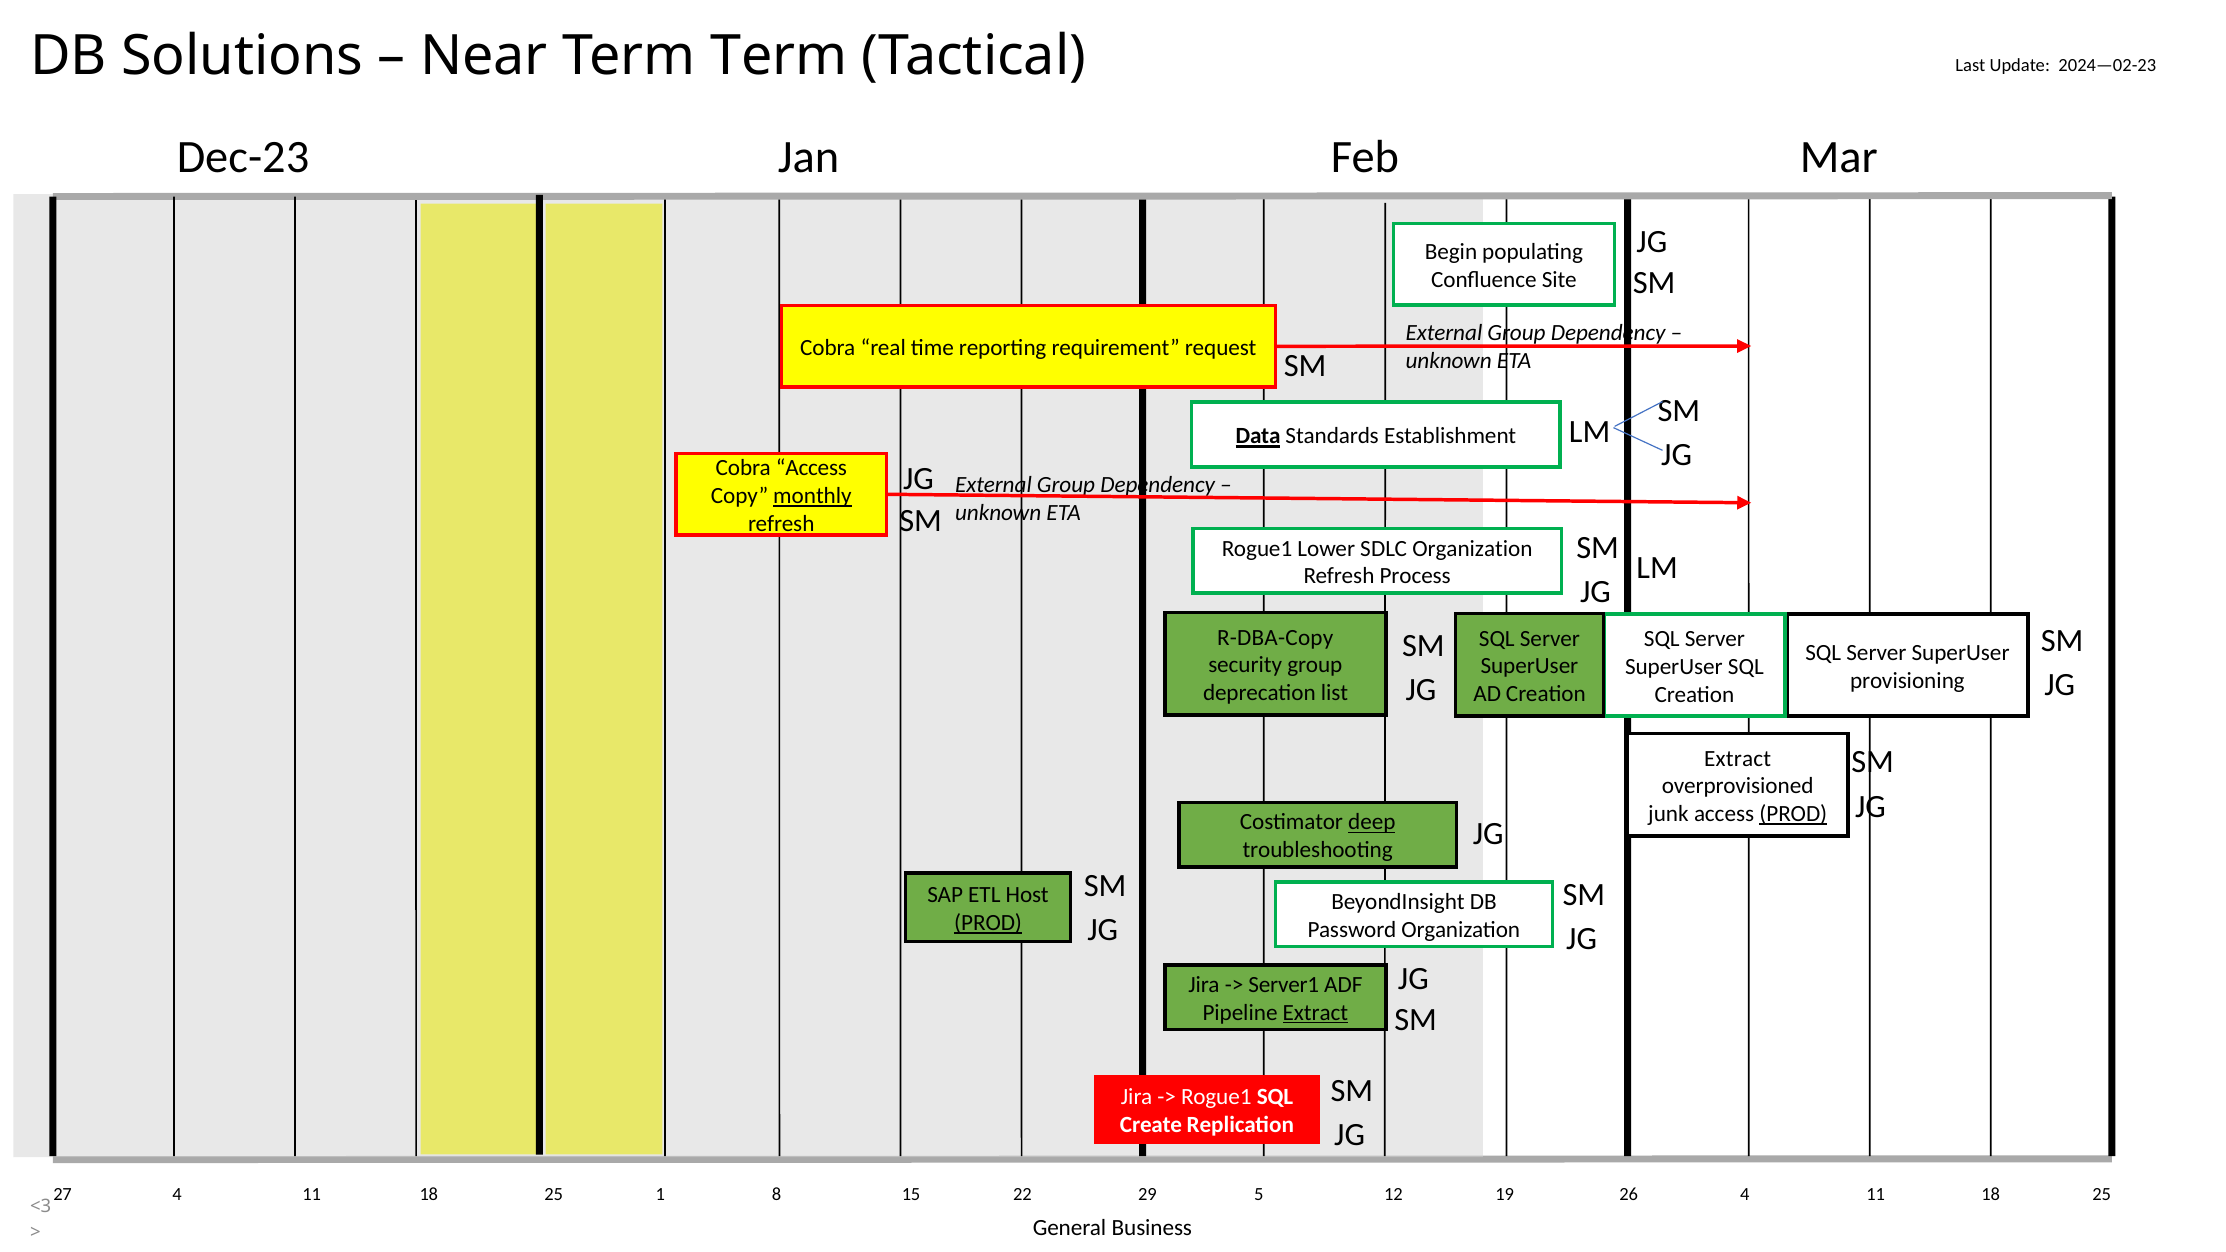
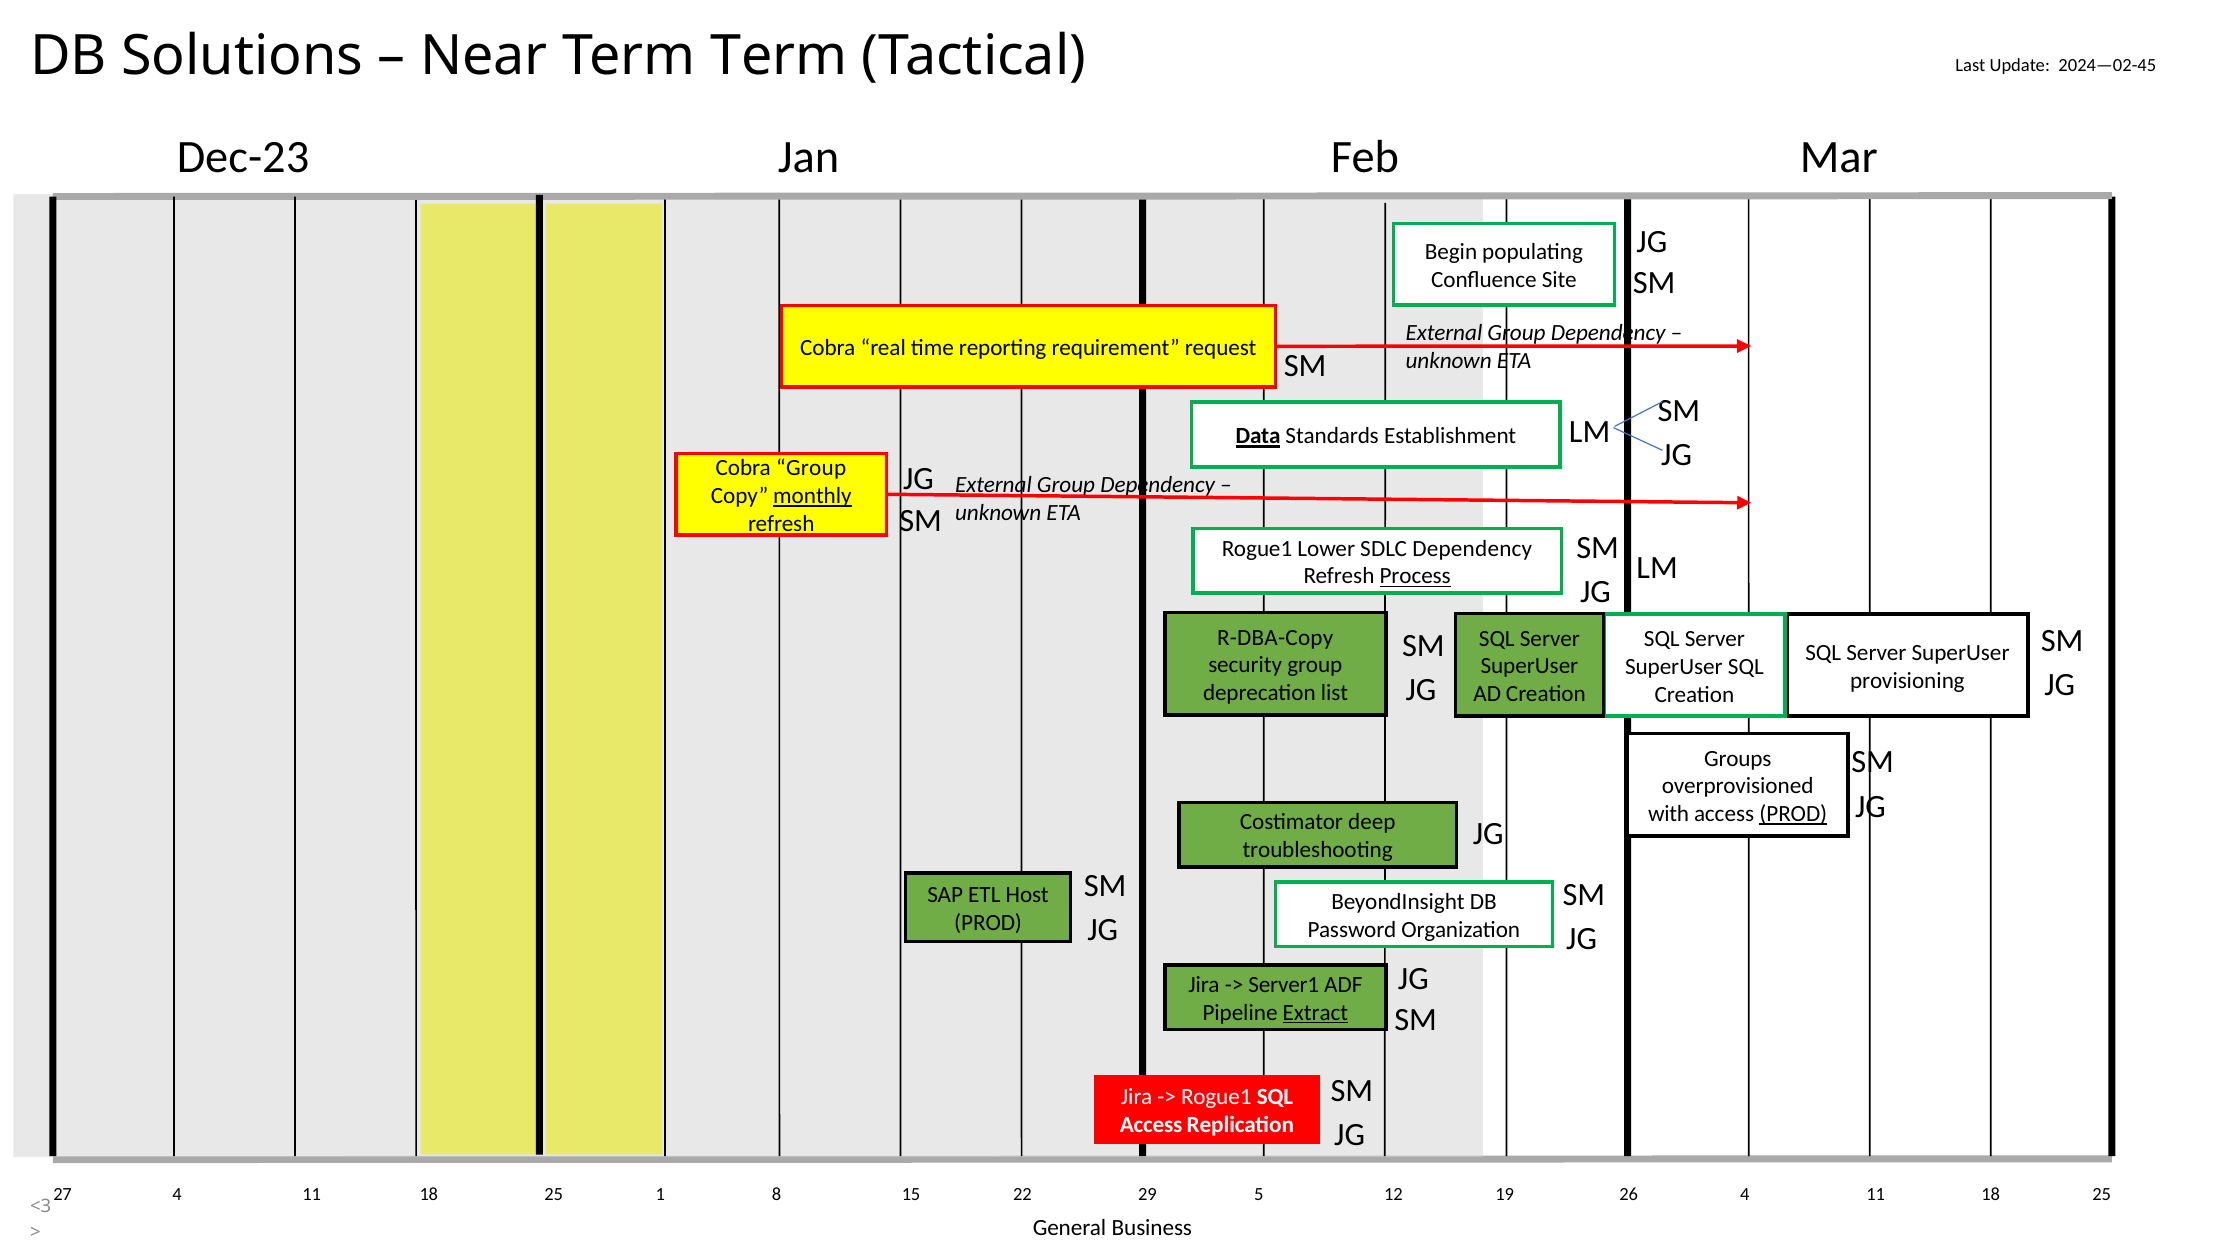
2024—02-23: 2024—02-23 -> 2024—02-45
Cobra Access: Access -> Group
SDLC Organization: Organization -> Dependency
Process underline: none -> present
Extract at (1738, 758): Extract -> Groups
junk: junk -> with
deep underline: present -> none
PROD at (988, 923) underline: present -> none
Create at (1151, 1125): Create -> Access
